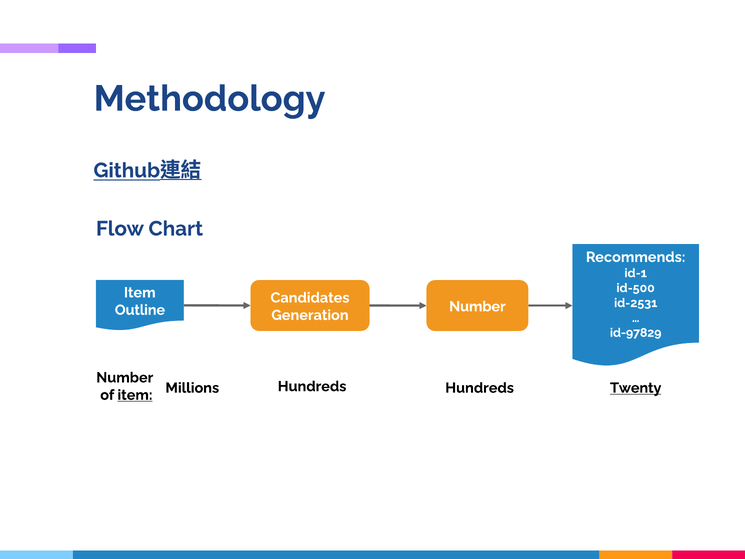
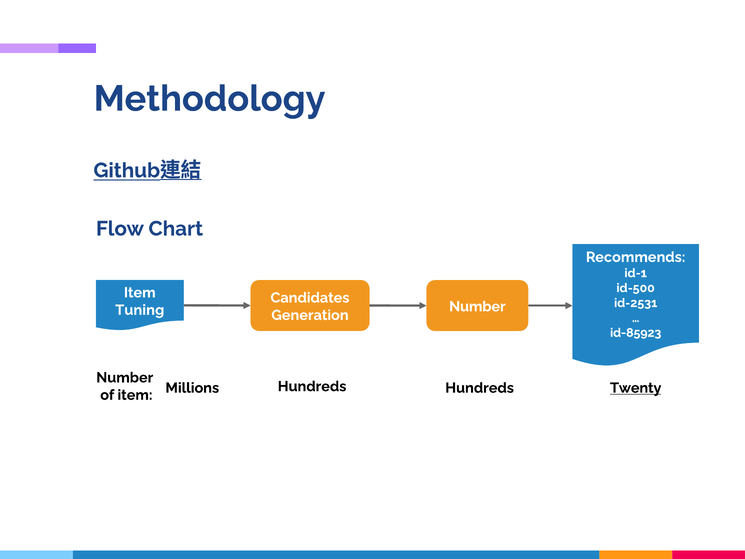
Outline: Outline -> Tuning
id-97829: id-97829 -> id-85923
item at (135, 395) underline: present -> none
